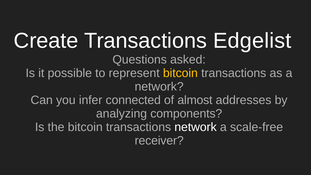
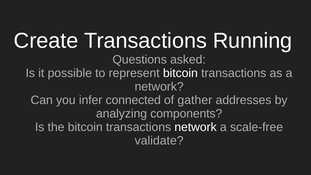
Edgelist: Edgelist -> Running
bitcoin at (180, 73) colour: yellow -> white
almost: almost -> gather
receiver: receiver -> validate
